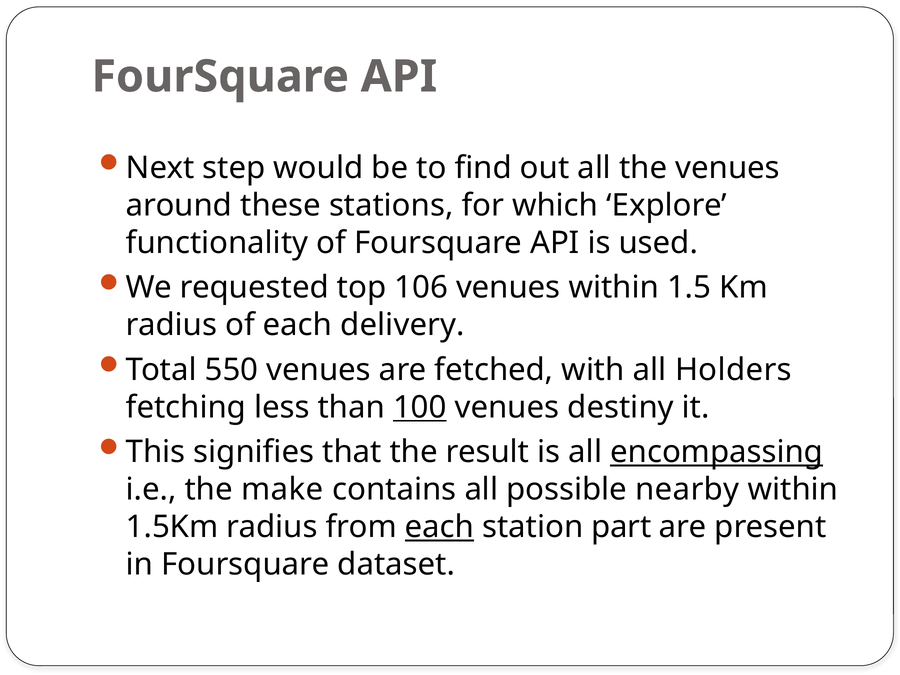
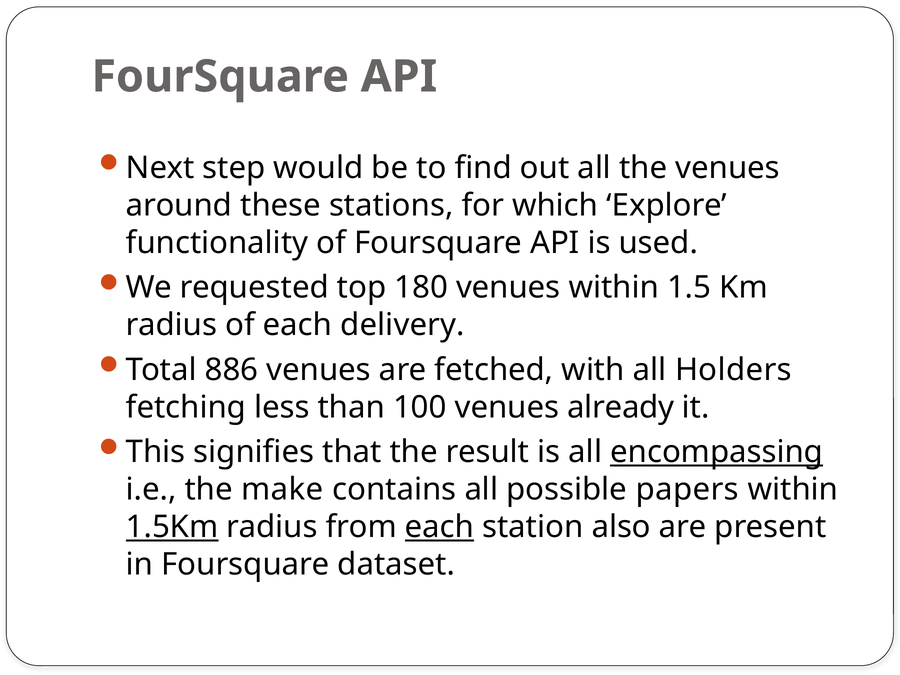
106: 106 -> 180
550: 550 -> 886
100 underline: present -> none
destiny: destiny -> already
nearby: nearby -> papers
1.5Km underline: none -> present
part: part -> also
